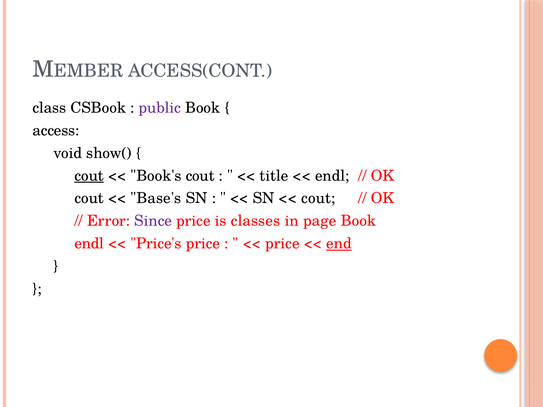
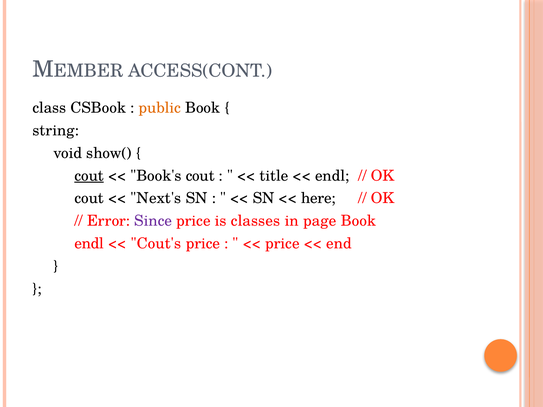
public colour: purple -> orange
access: access -> string
Base's: Base's -> Next's
cout at (318, 198): cout -> here
Price's: Price's -> Cout's
end underline: present -> none
